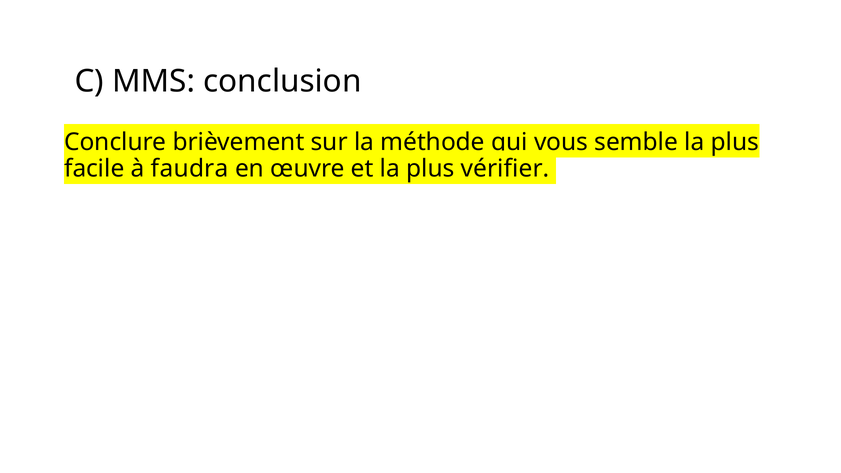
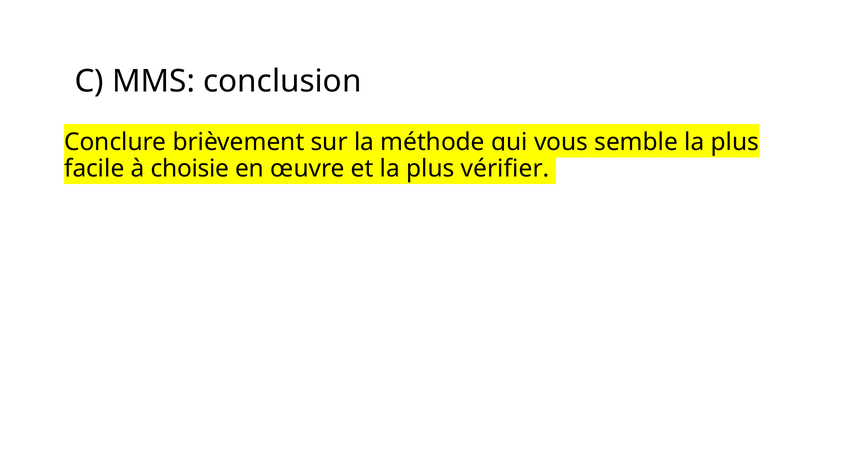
faudra: faudra -> choisie
